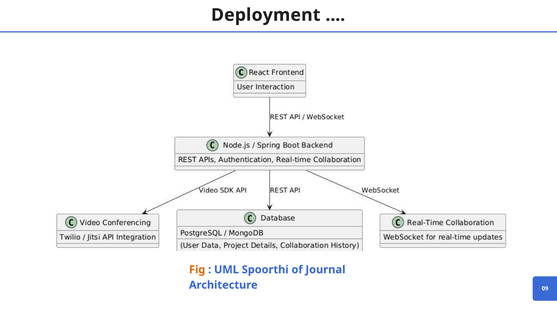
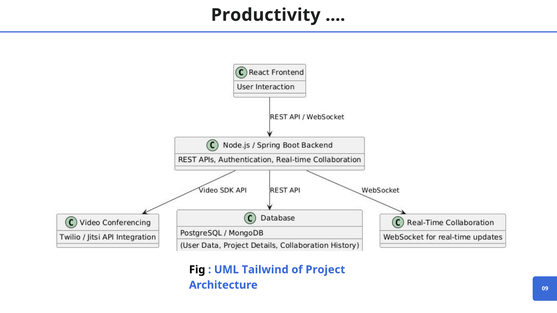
Deployment: Deployment -> Productivity
Fig colour: orange -> black
Spoorthi: Spoorthi -> Tailwind
Journal: Journal -> Project
